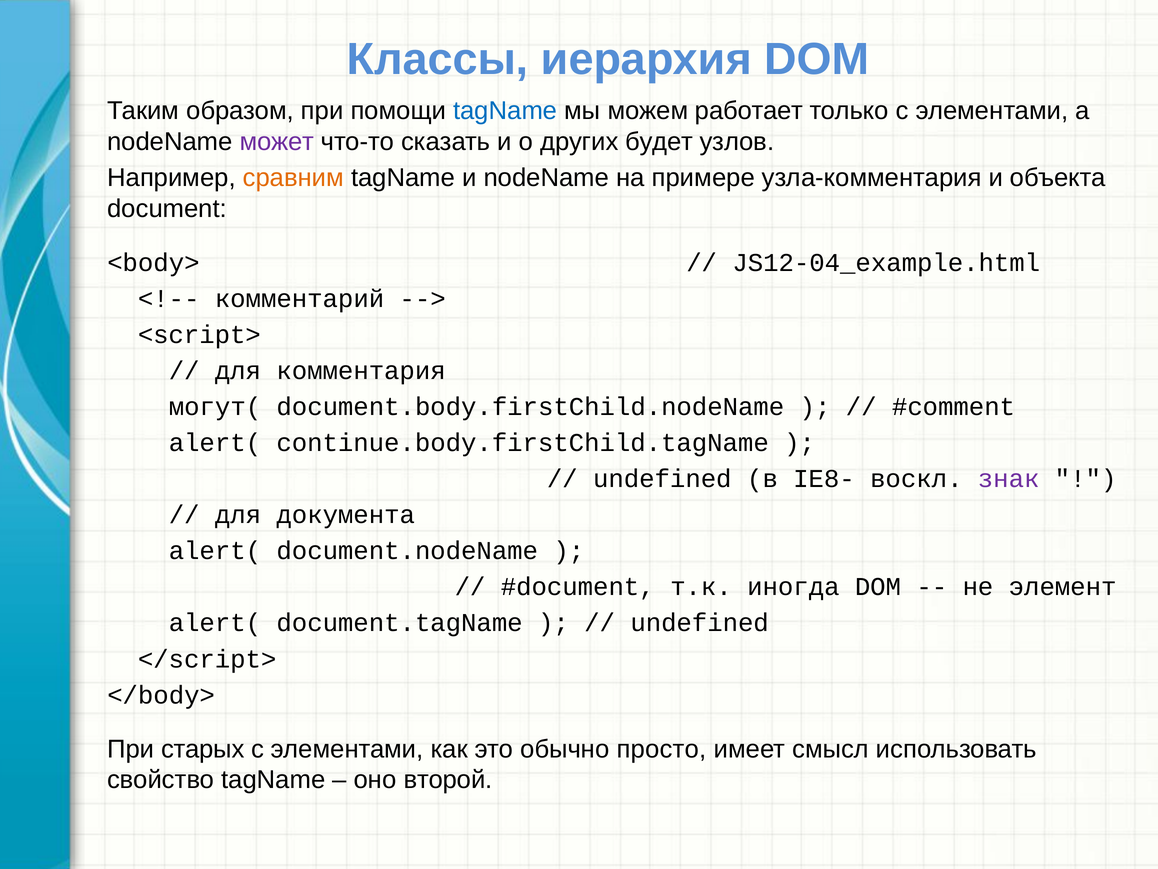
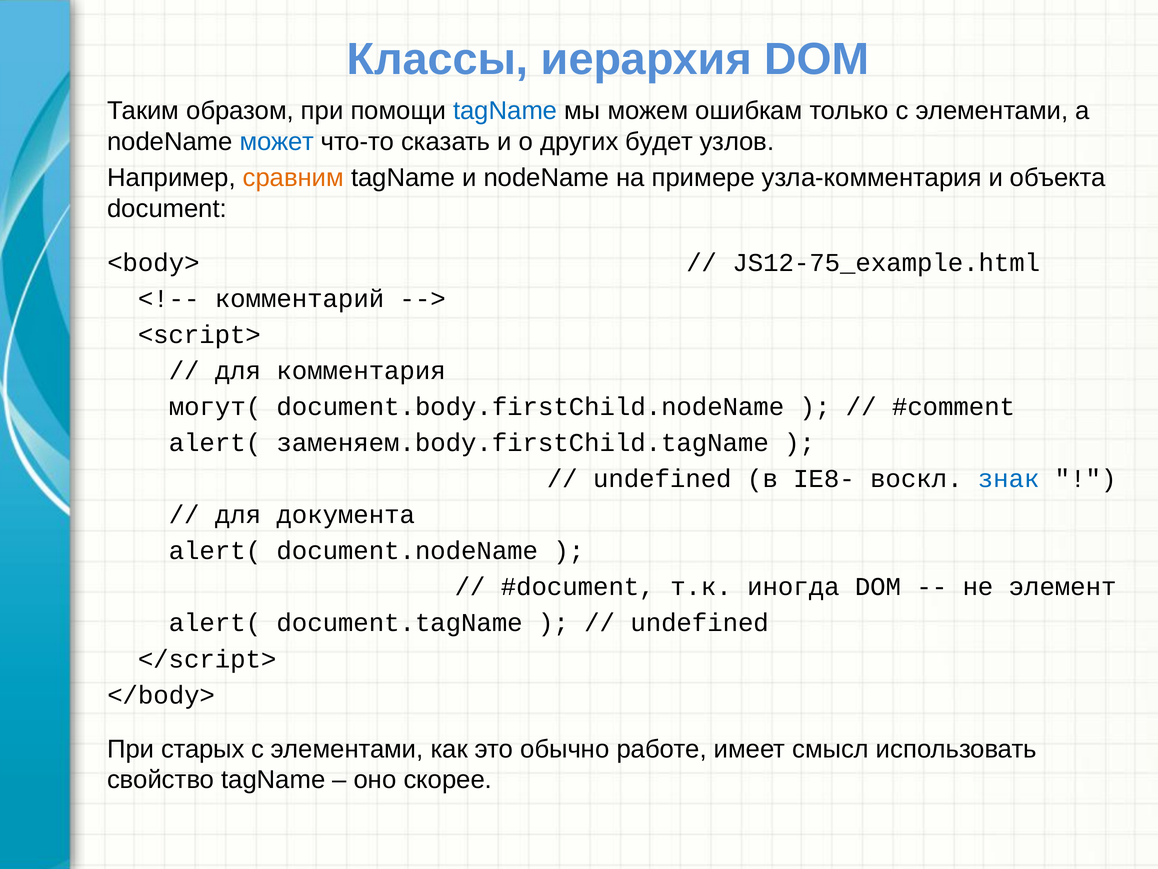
работает: работает -> ошибкам
может colour: purple -> blue
JS12-04_example.html: JS12-04_example.html -> JS12-75_example.html
continue.body.firstChild.tagName: continue.body.firstChild.tagName -> заменяем.body.firstChild.tagName
знак colour: purple -> blue
просто: просто -> работе
второй: второй -> скорее
